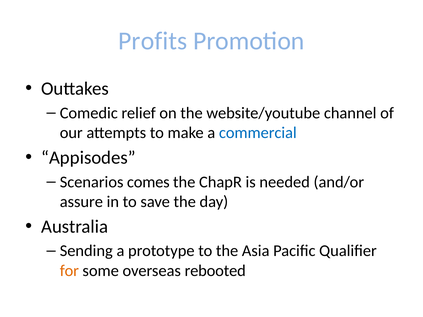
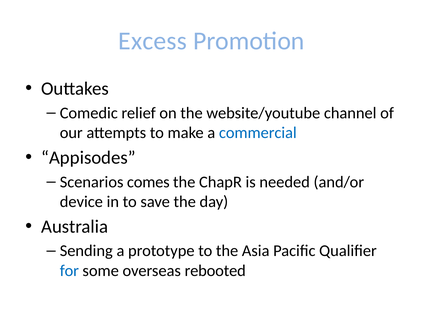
Profits: Profits -> Excess
assure: assure -> device
for colour: orange -> blue
